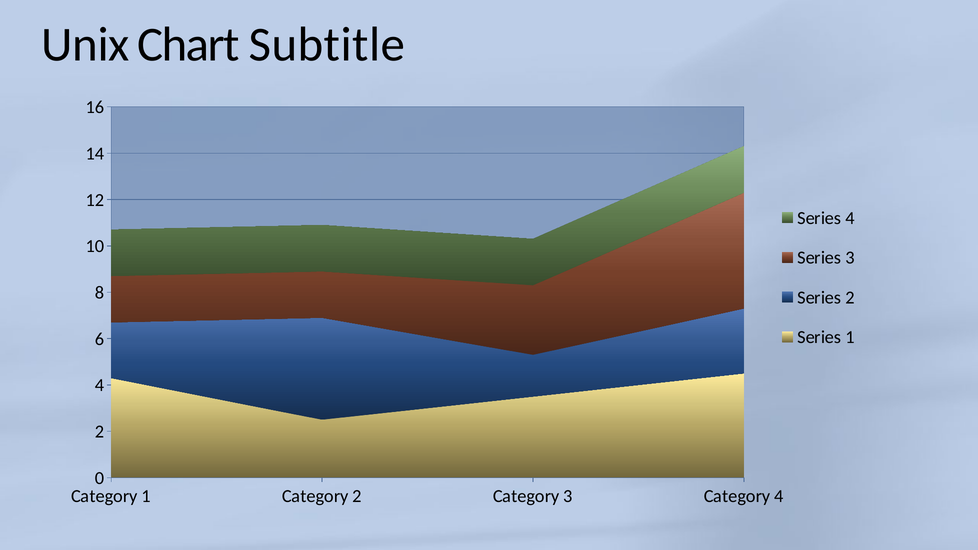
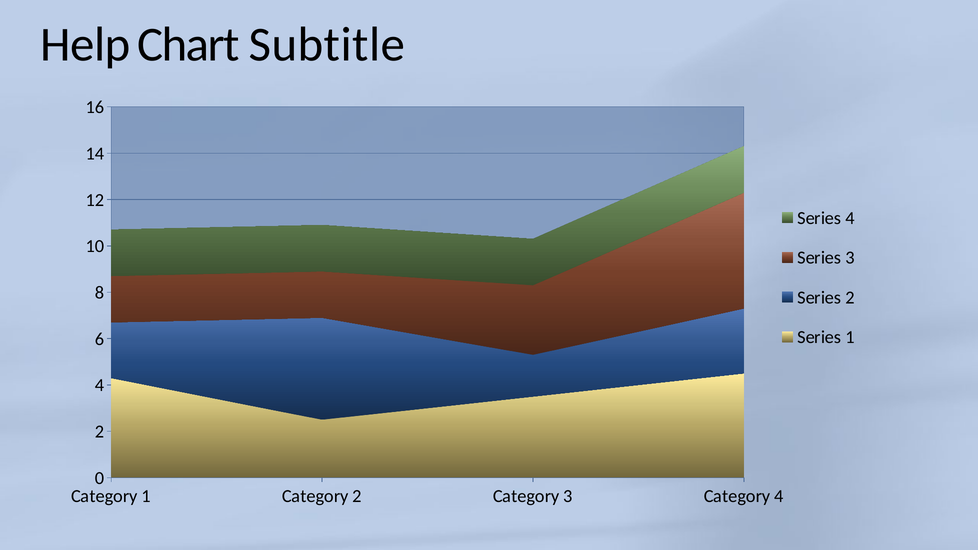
Unix: Unix -> Help
